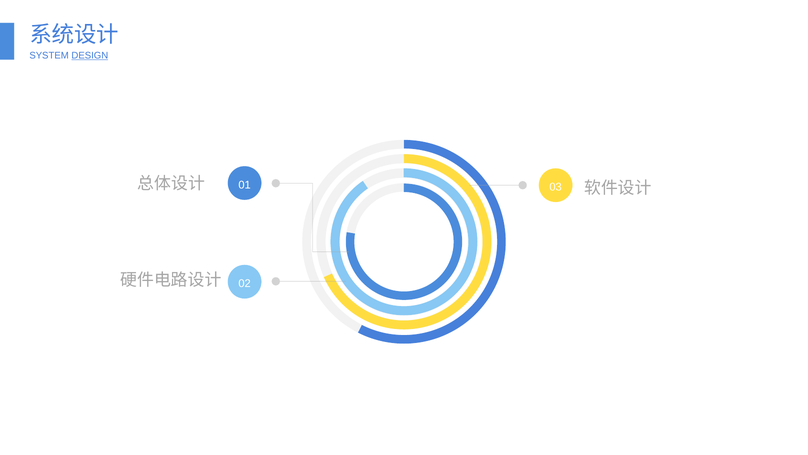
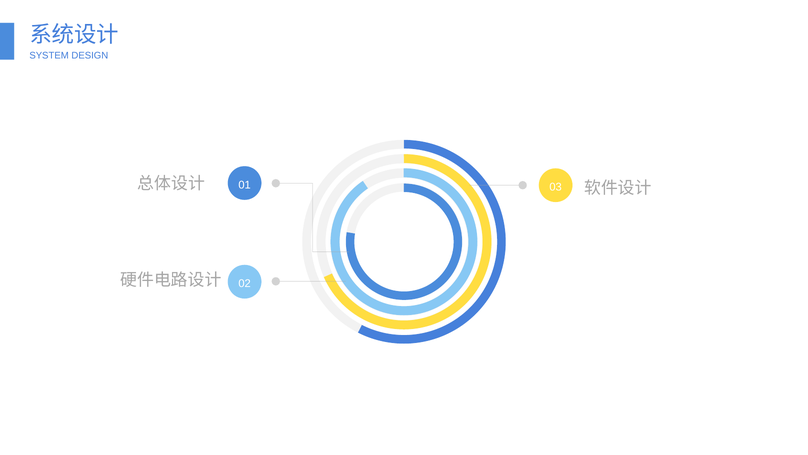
DESIGN underline: present -> none
